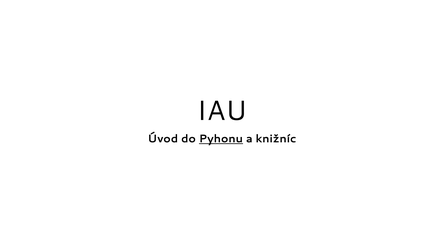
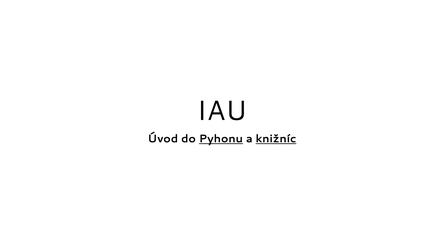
knižníc underline: none -> present
